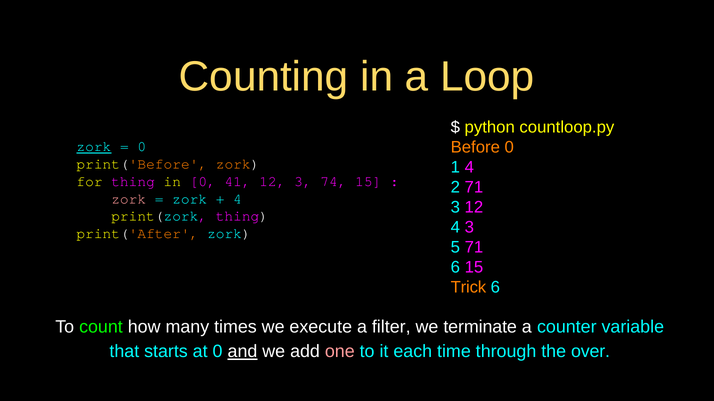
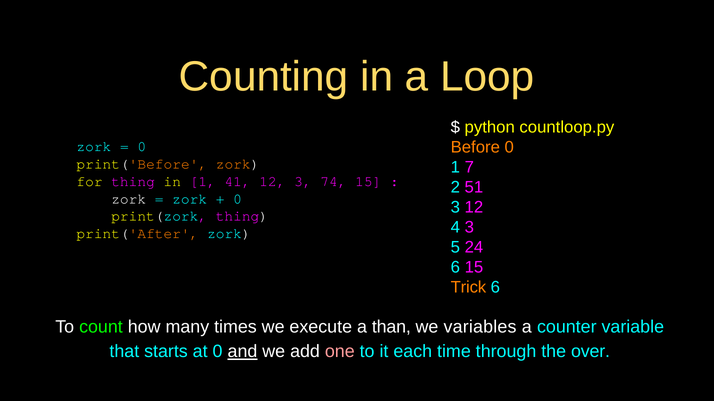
zork at (94, 147) underline: present -> none
1 4: 4 -> 7
in 0: 0 -> 1
2 71: 71 -> 51
zork at (129, 199) colour: pink -> white
4 at (238, 199): 4 -> 0
5 71: 71 -> 24
filter: filter -> than
terminate: terminate -> variables
